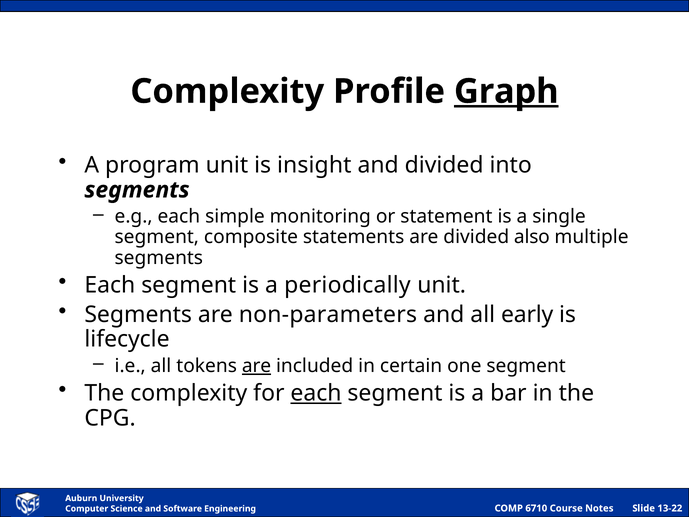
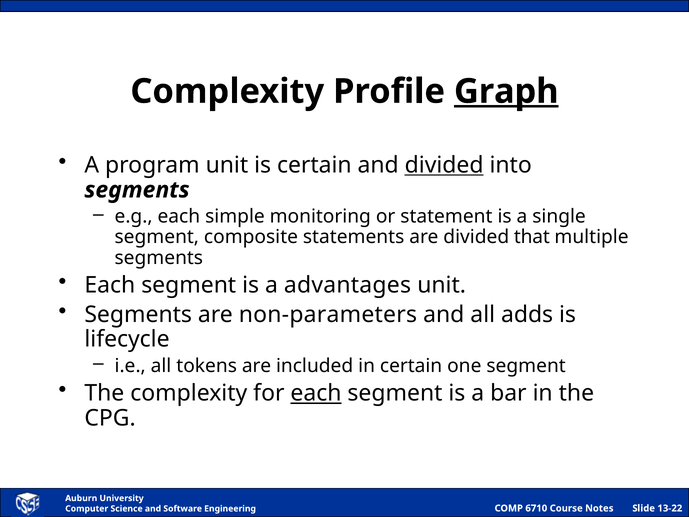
is insight: insight -> certain
divided at (444, 165) underline: none -> present
also: also -> that
periodically: periodically -> advantages
early: early -> adds
are at (257, 366) underline: present -> none
